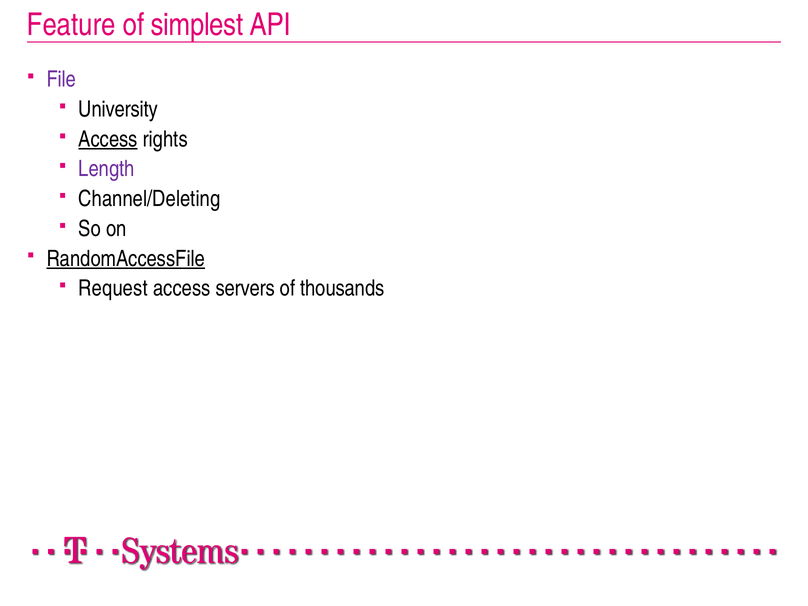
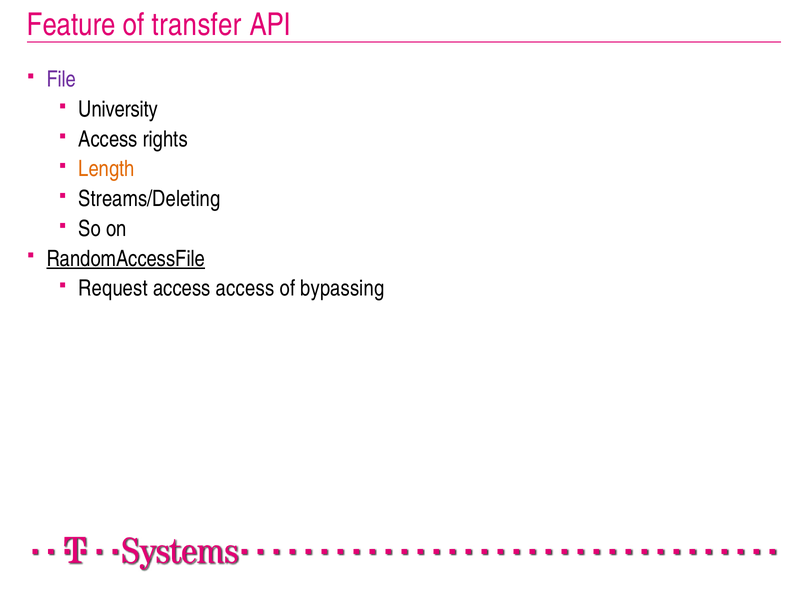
simplest: simplest -> transfer
Access at (108, 139) underline: present -> none
Length colour: purple -> orange
Channel/Deleting: Channel/Deleting -> Streams/Deleting
access servers: servers -> access
thousands: thousands -> bypassing
